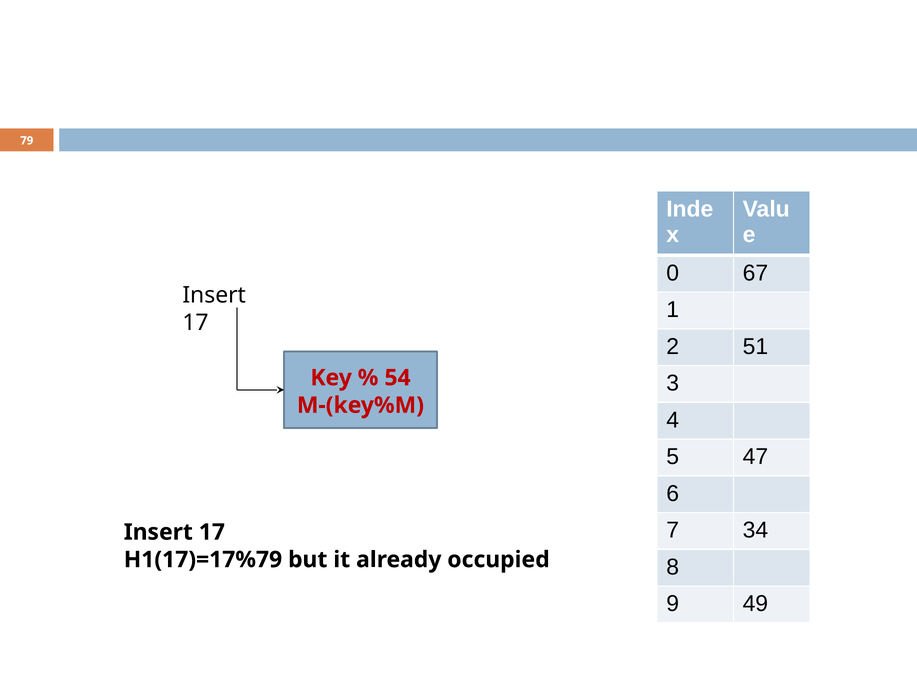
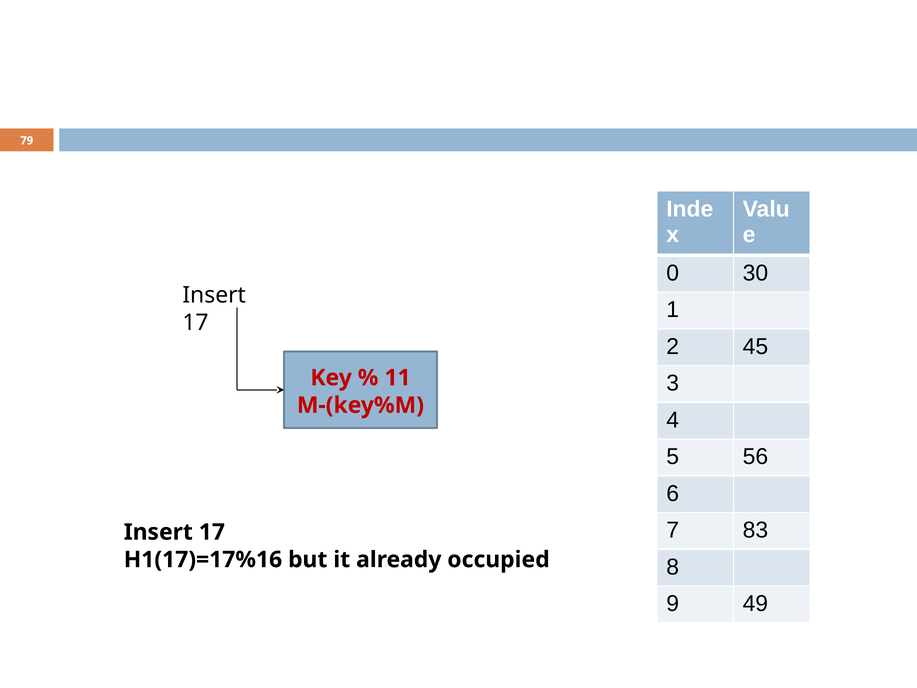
67: 67 -> 30
51: 51 -> 45
54: 54 -> 11
47: 47 -> 56
34: 34 -> 83
H1(17)=17%79: H1(17)=17%79 -> H1(17)=17%16
